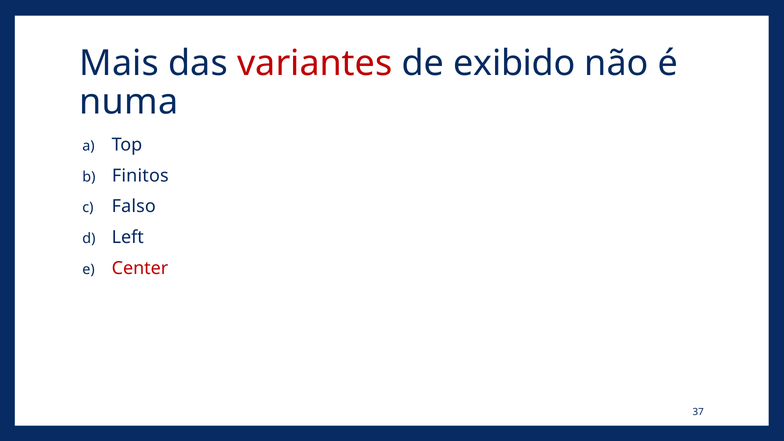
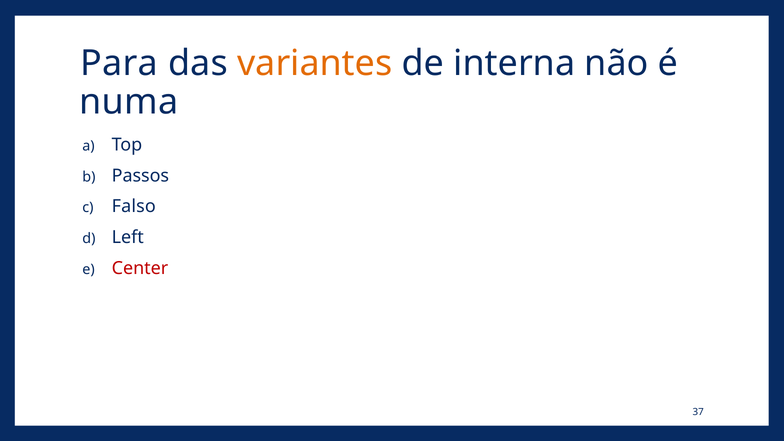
Mais: Mais -> Para
variantes colour: red -> orange
exibido: exibido -> interna
Finitos: Finitos -> Passos
